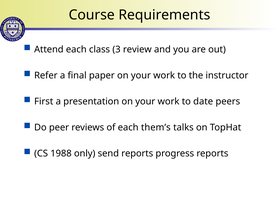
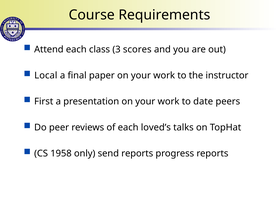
review: review -> scores
Refer: Refer -> Local
them’s: them’s -> loved’s
1988: 1988 -> 1958
